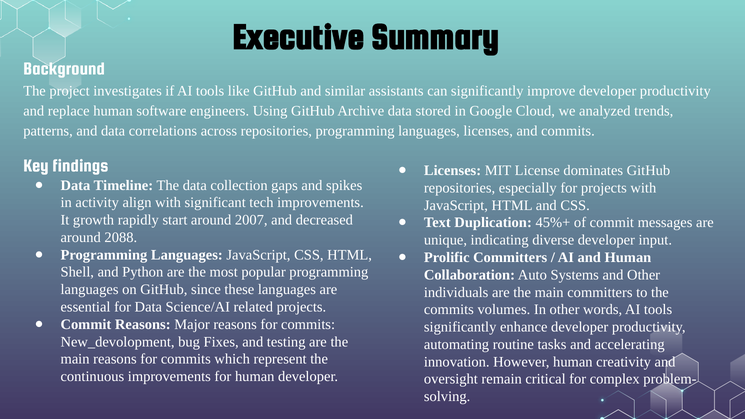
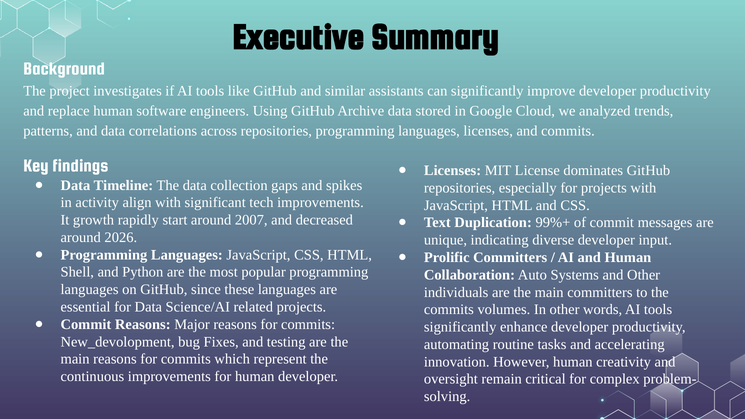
45%+: 45%+ -> 99%+
2088: 2088 -> 2026
